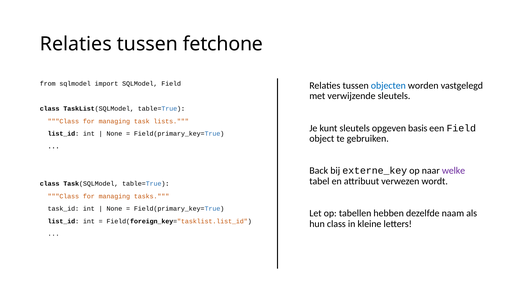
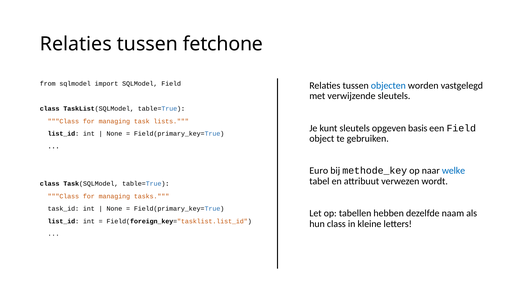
Back: Back -> Euro
externe_key: externe_key -> methode_key
welke colour: purple -> blue
